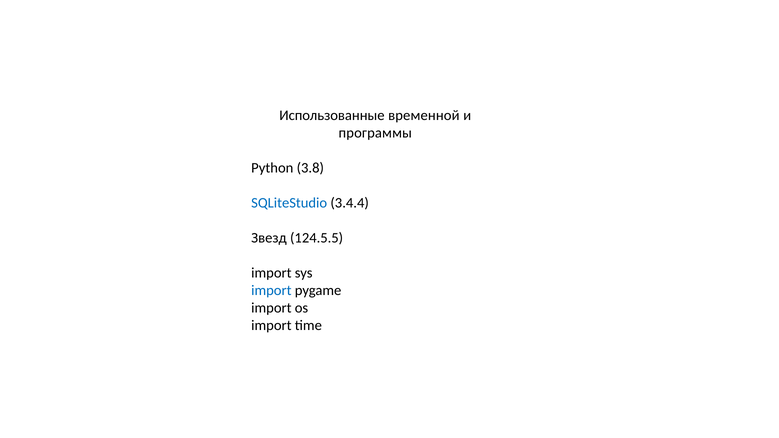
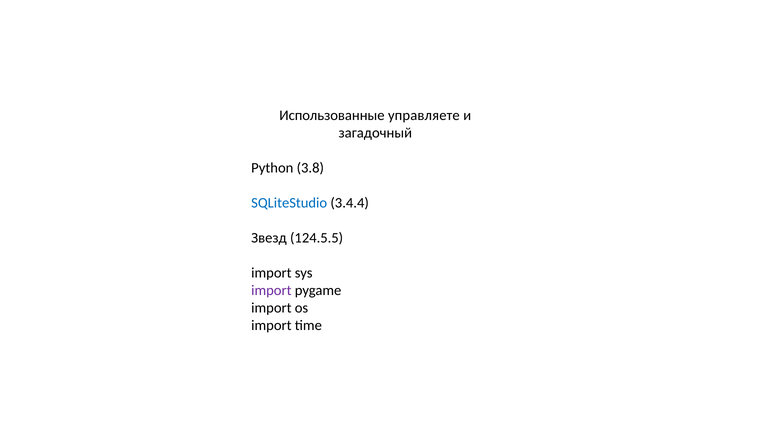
временной: временной -> управляете
программы: программы -> загадочный
import at (271, 291) colour: blue -> purple
